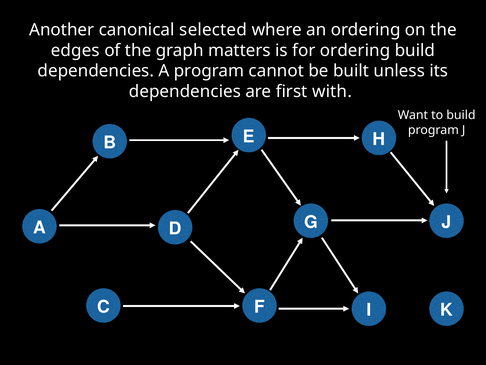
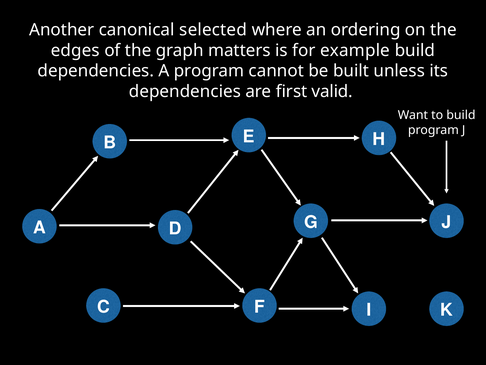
for ordering: ordering -> example
with: with -> valid
